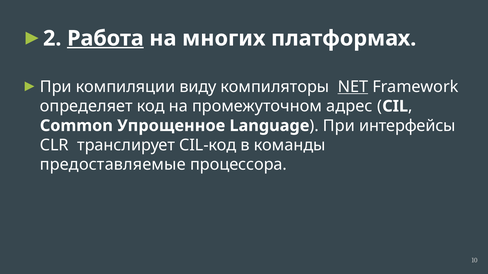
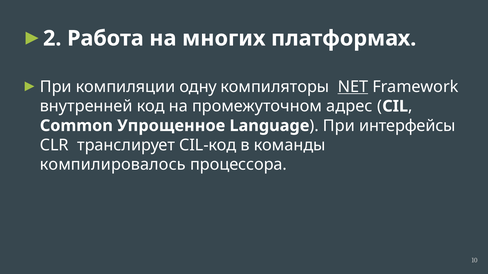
Работа underline: present -> none
виду: виду -> одну
определяет: определяет -> внутренней
предоставляемые: предоставляемые -> компилировалось
